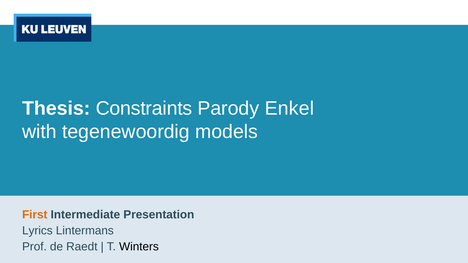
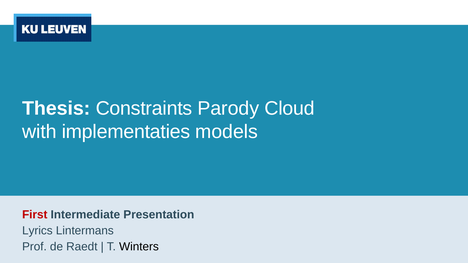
Enkel: Enkel -> Cloud
tegenewoordig: tegenewoordig -> implementaties
First colour: orange -> red
